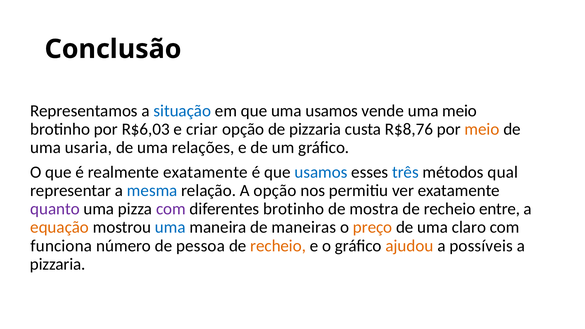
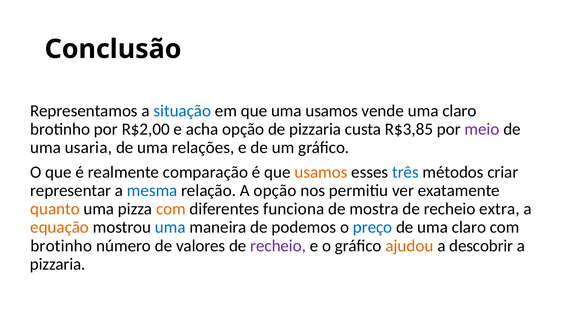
vende uma meio: meio -> claro
R$6,03: R$6,03 -> R$2,00
criar: criar -> acha
R$8,76: R$8,76 -> R$3,85
meio at (482, 129) colour: orange -> purple
realmente exatamente: exatamente -> comparação
usamos at (321, 172) colour: blue -> orange
qual: qual -> criar
quanto colour: purple -> orange
com at (171, 209) colour: purple -> orange
diferentes brotinho: brotinho -> funciona
entre: entre -> extra
maneiras: maneiras -> podemos
preço colour: orange -> blue
funciona at (61, 246): funciona -> brotinho
pessoa: pessoa -> valores
recheio at (278, 246) colour: orange -> purple
possíveis: possíveis -> descobrir
